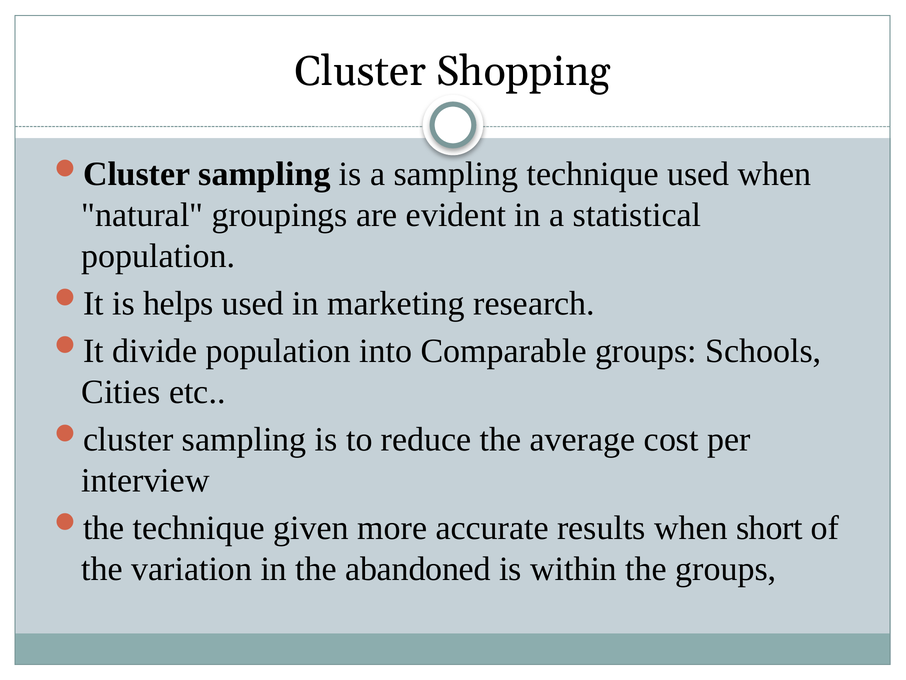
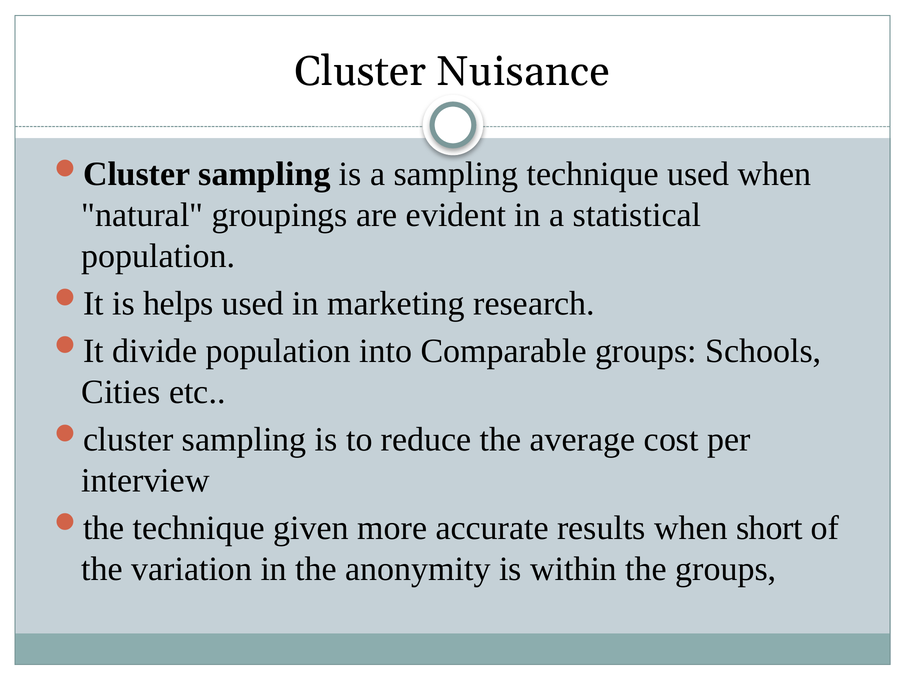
Shopping: Shopping -> Nuisance
abandoned: abandoned -> anonymity
